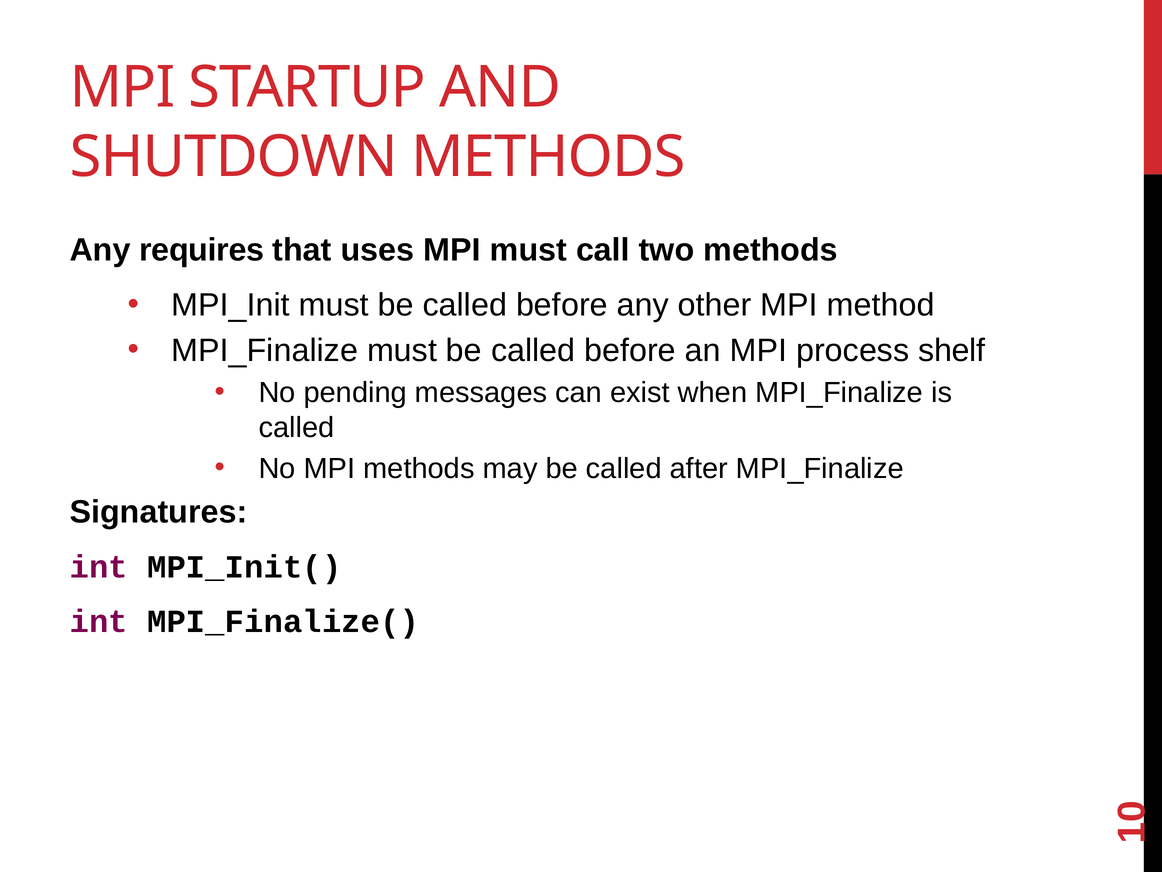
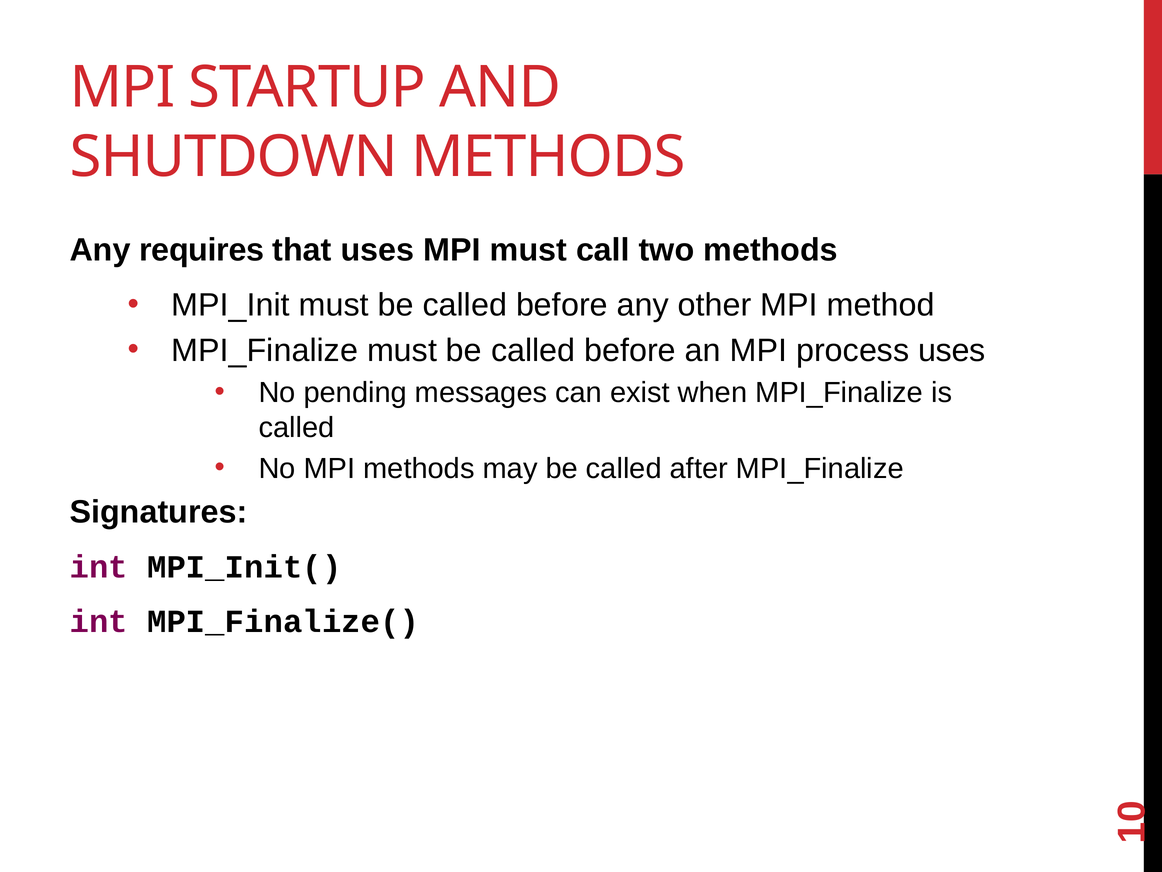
process shelf: shelf -> uses
